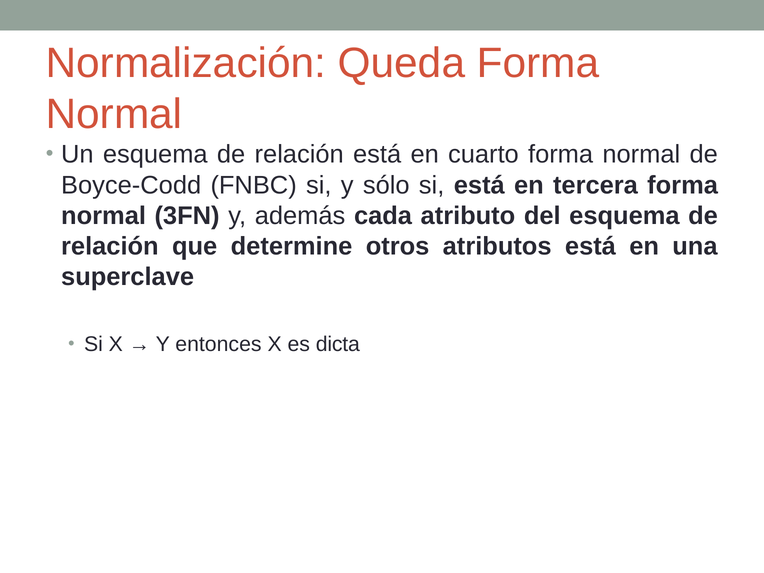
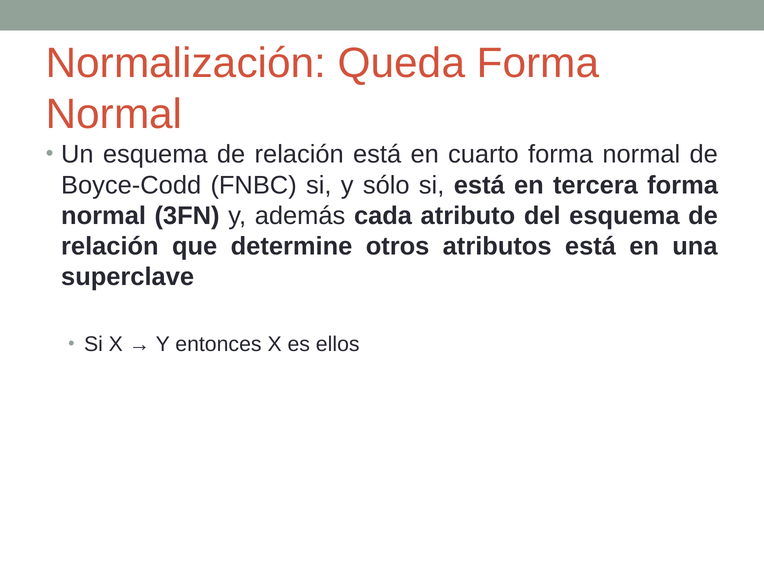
dicta: dicta -> ellos
